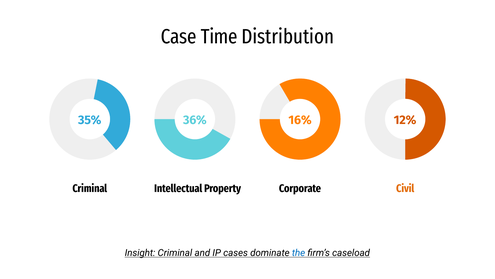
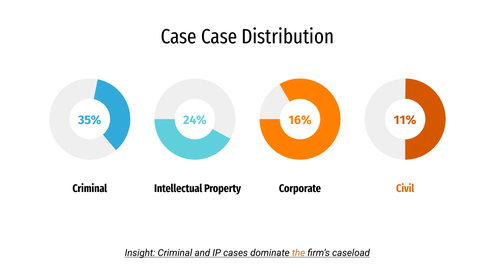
Case Time: Time -> Case
36%: 36% -> 24%
12%: 12% -> 11%
the colour: blue -> orange
